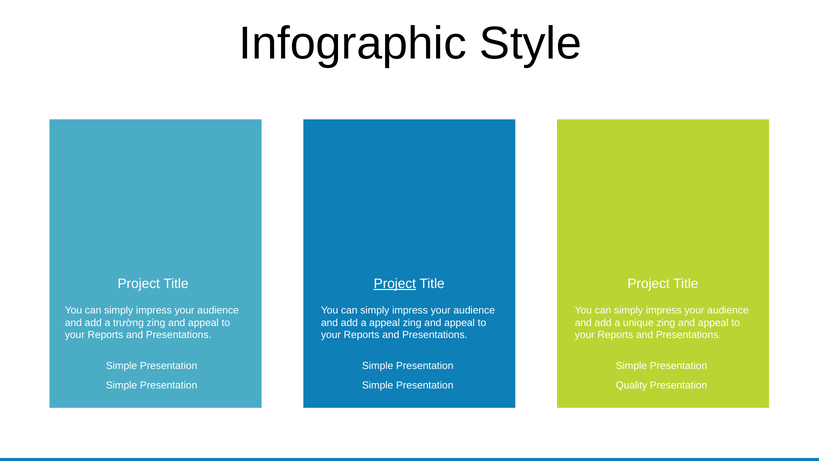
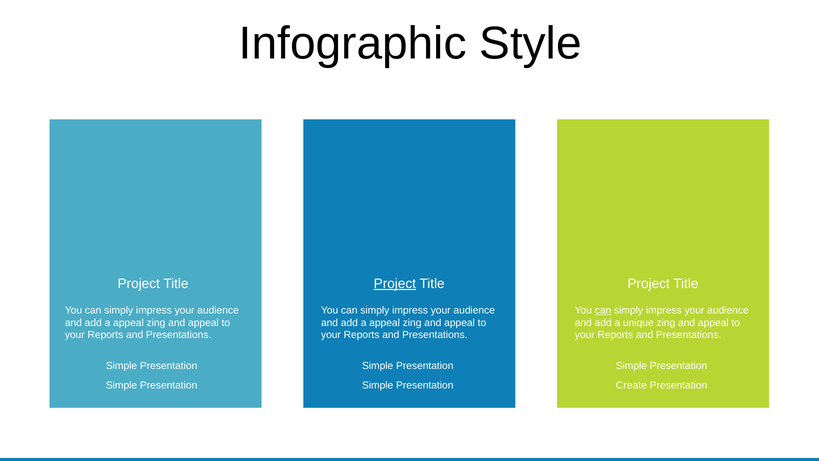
can at (603, 310) underline: none -> present
trường at (128, 323): trường -> appeal
Quality: Quality -> Create
